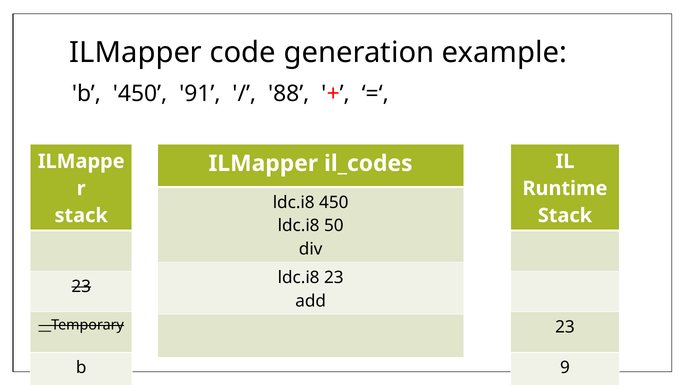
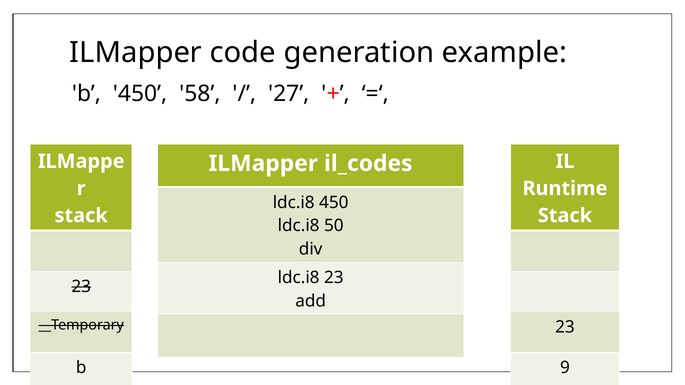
91: 91 -> 58
88: 88 -> 27
